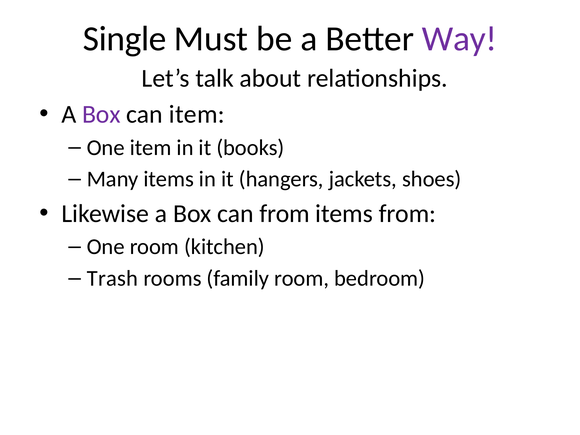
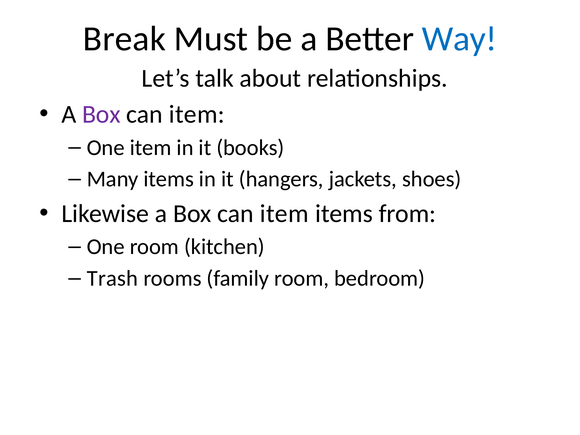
Single: Single -> Break
Way colour: purple -> blue
from at (285, 214): from -> item
